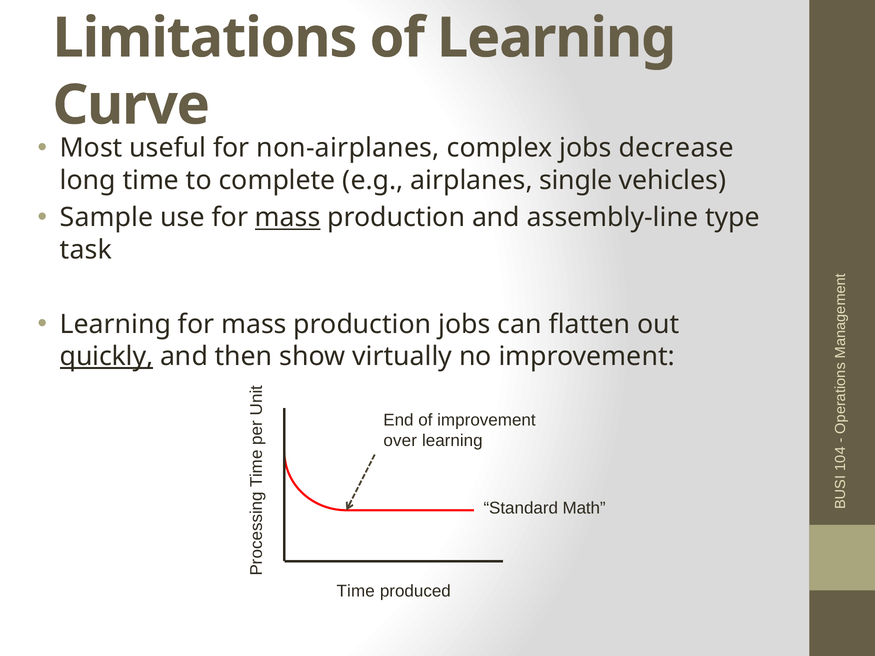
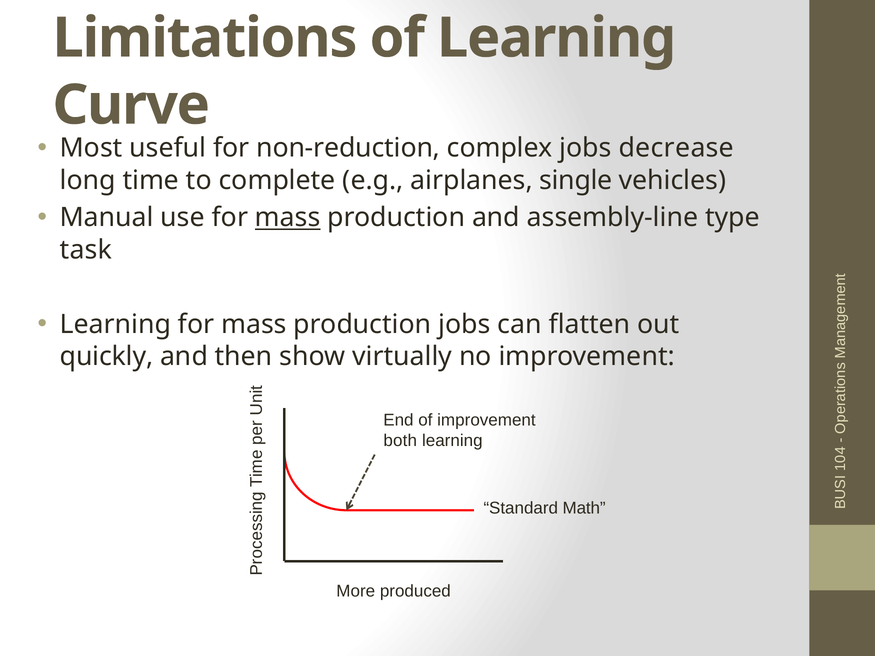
non-airplanes: non-airplanes -> non-reduction
Sample: Sample -> Manual
quickly underline: present -> none
over: over -> both
Time at (356, 591): Time -> More
